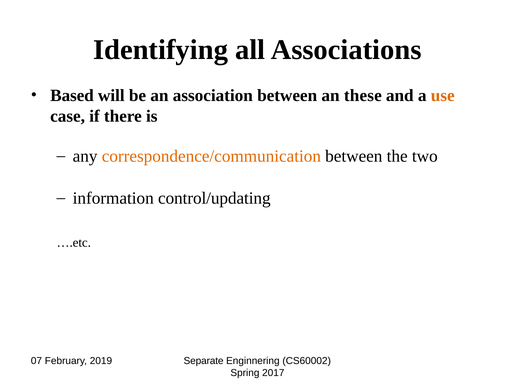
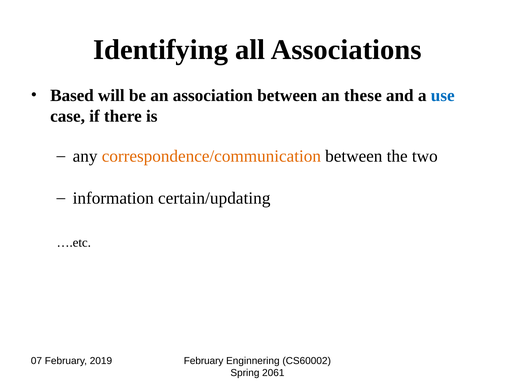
use colour: orange -> blue
control/updating: control/updating -> certain/updating
2019 Separate: Separate -> February
2017: 2017 -> 2061
